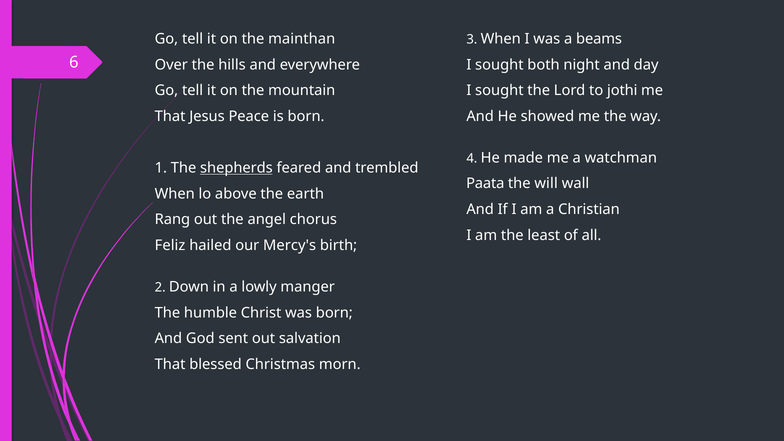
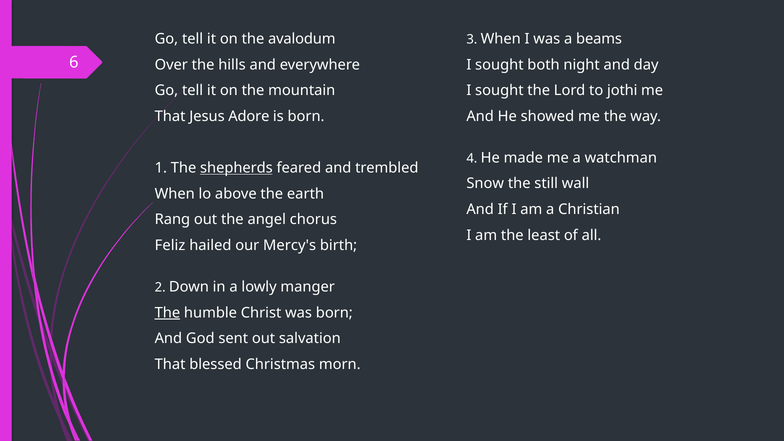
mainthan: mainthan -> avalodum
Peace: Peace -> Adore
Paata: Paata -> Snow
will: will -> still
The at (167, 313) underline: none -> present
